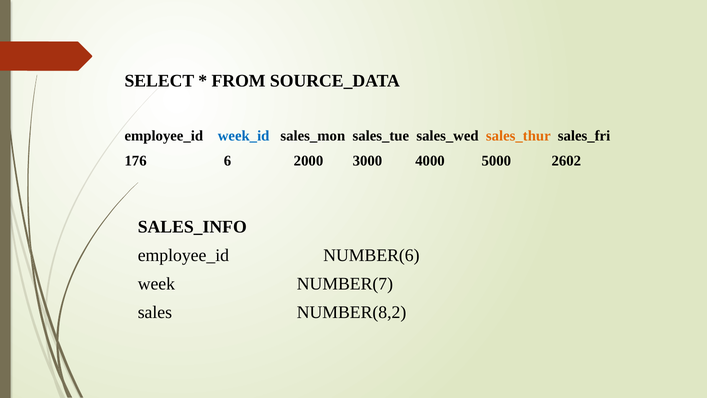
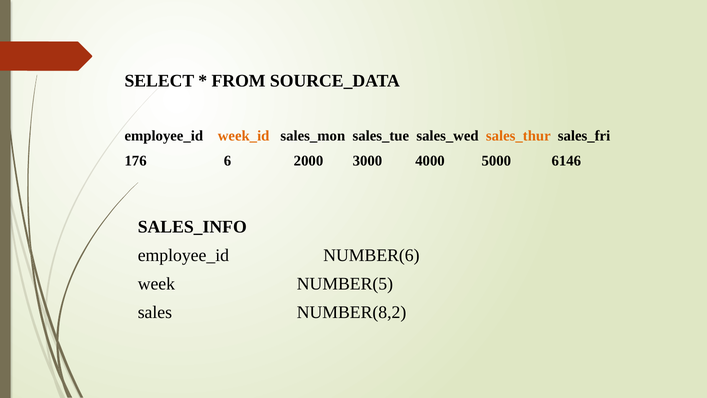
week_id colour: blue -> orange
2602: 2602 -> 6146
NUMBER(7: NUMBER(7 -> NUMBER(5
